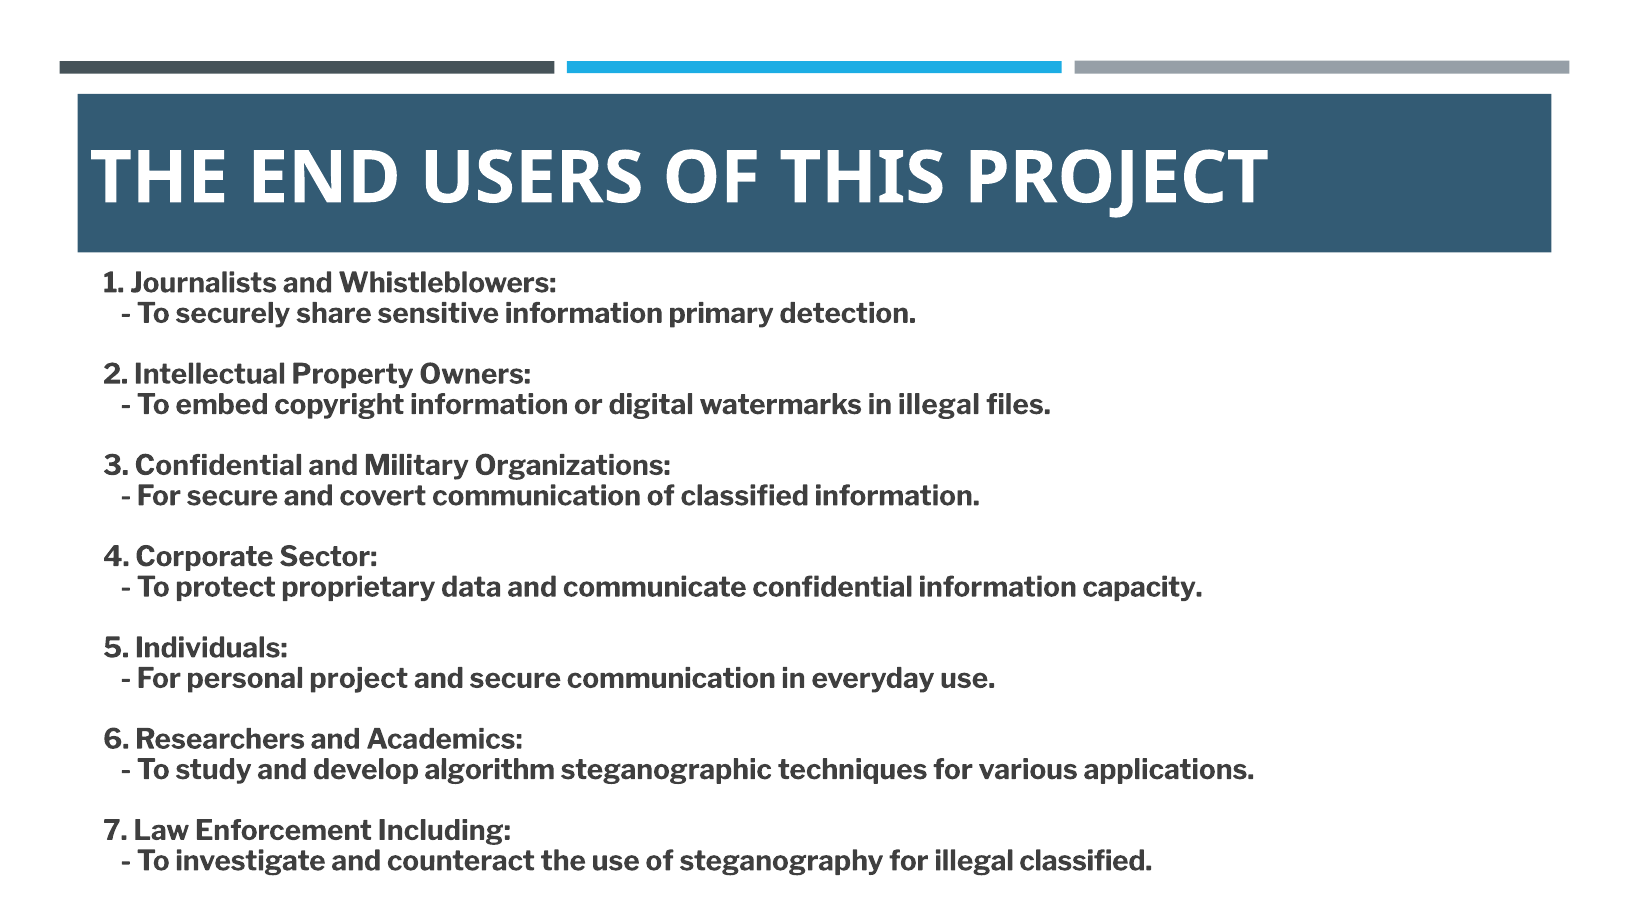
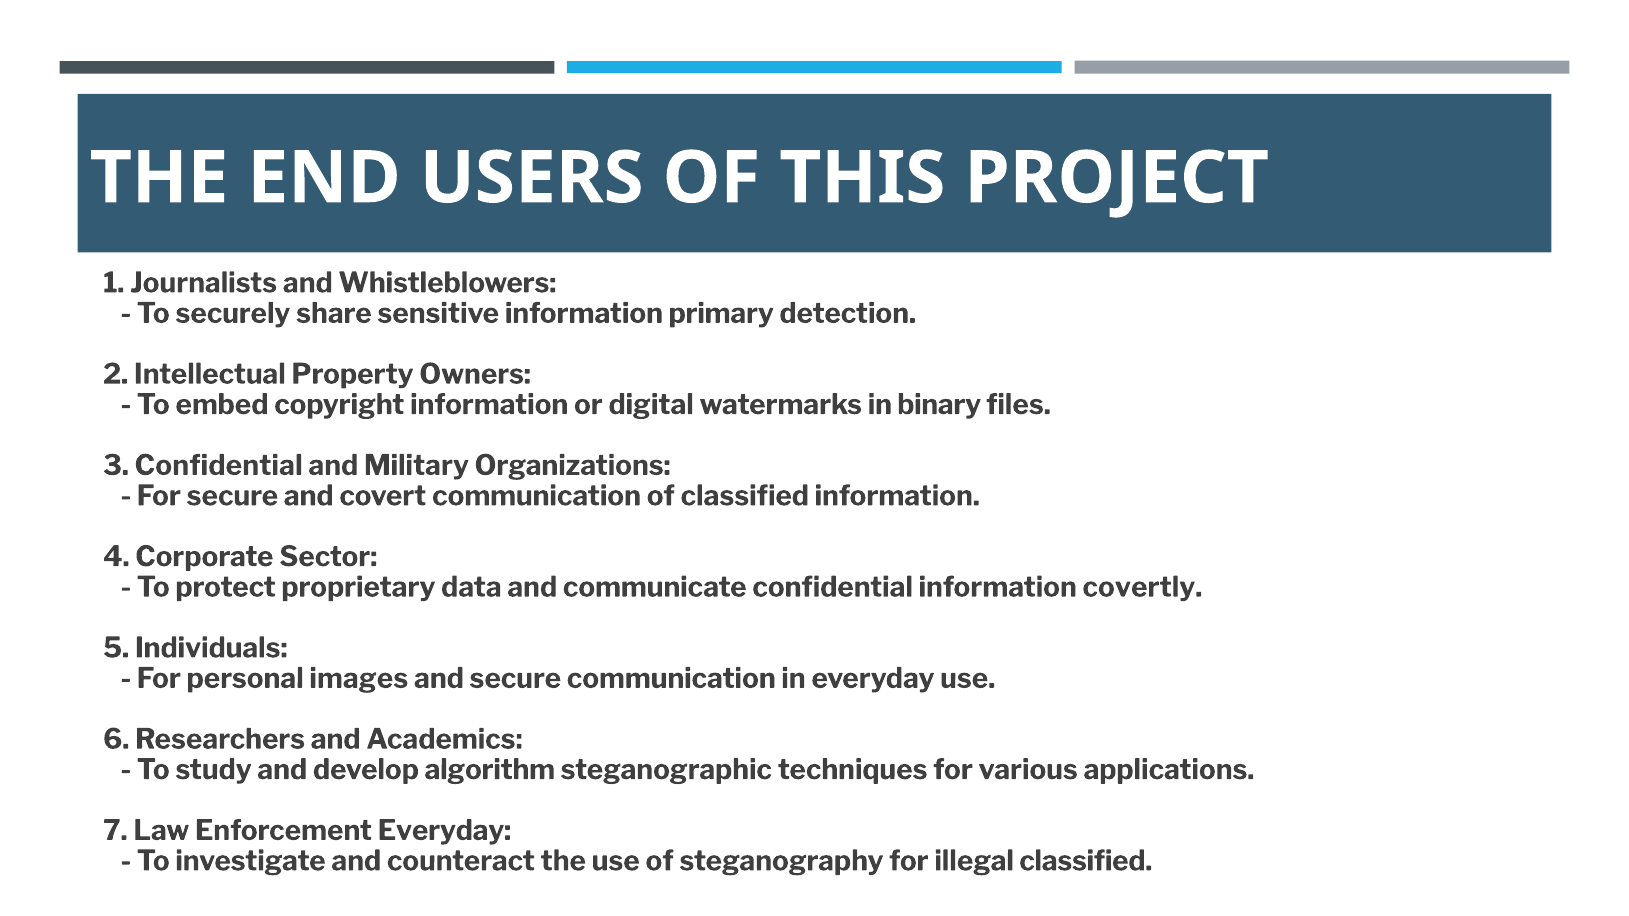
in illegal: illegal -> binary
capacity: capacity -> covertly
personal project: project -> images
Enforcement Including: Including -> Everyday
